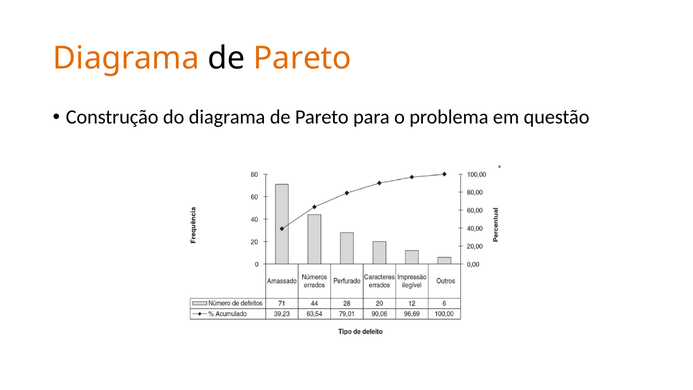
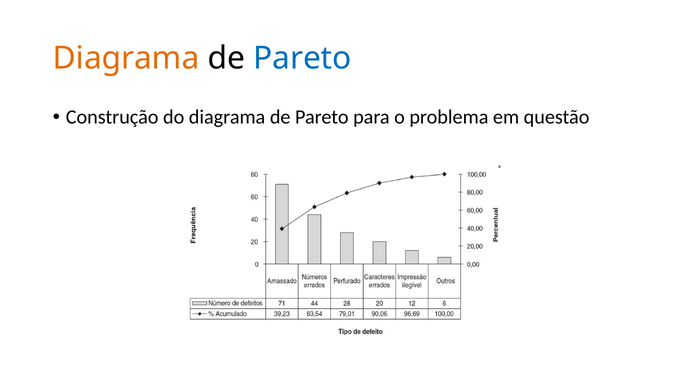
Pareto at (302, 58) colour: orange -> blue
